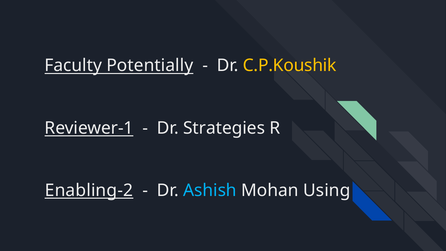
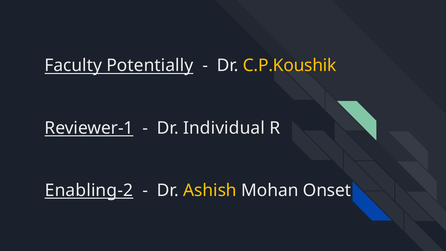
Strategies: Strategies -> Individual
Ashish colour: light blue -> yellow
Using: Using -> Onset
